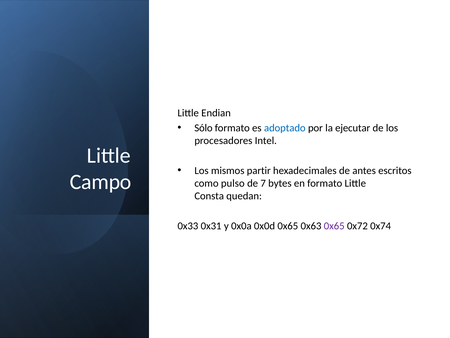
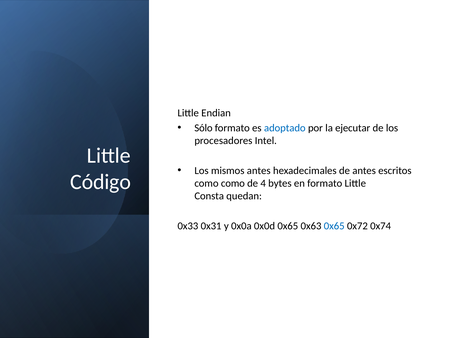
mismos partir: partir -> antes
Campo: Campo -> Código
como pulso: pulso -> como
7: 7 -> 4
0x65 at (334, 226) colour: purple -> blue
